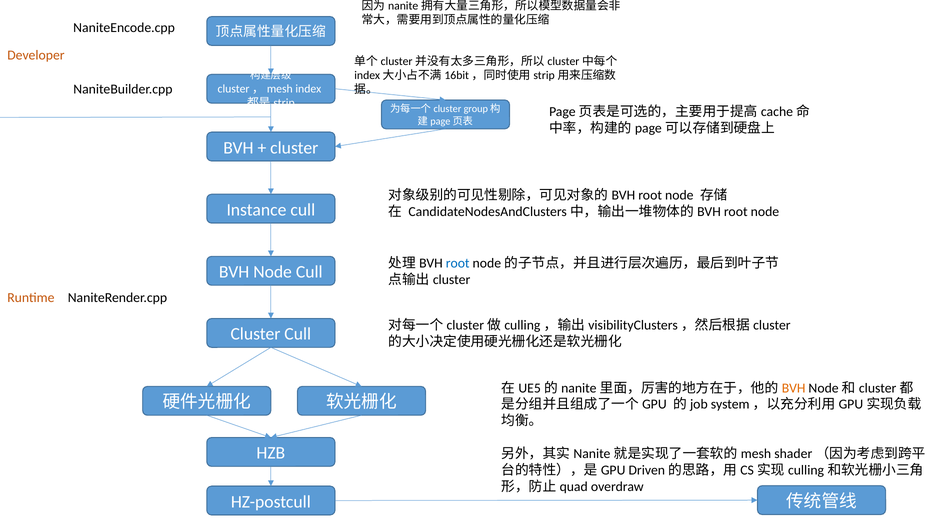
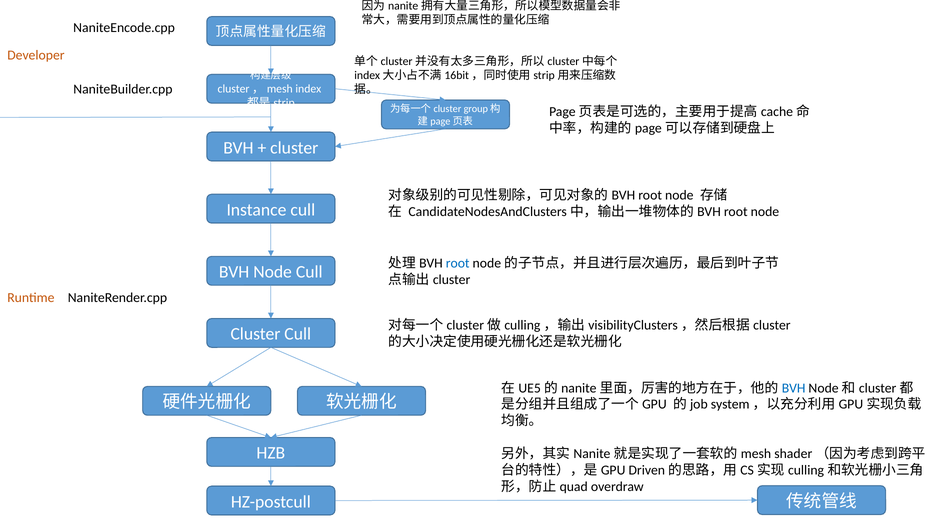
BVH at (794, 388) colour: orange -> blue
